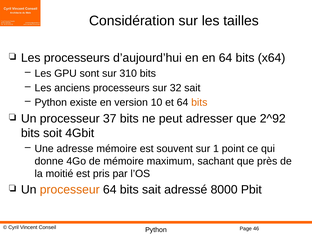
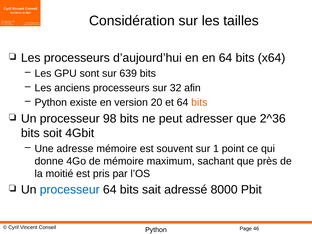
310: 310 -> 639
32 sait: sait -> afin
10: 10 -> 20
37: 37 -> 98
2^92: 2^92 -> 2^36
processeur at (70, 190) colour: orange -> blue
